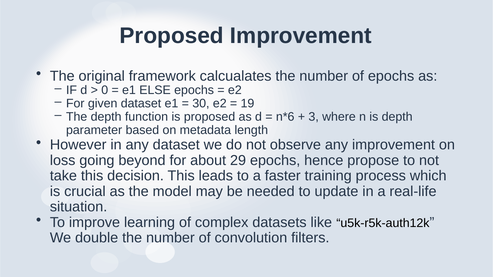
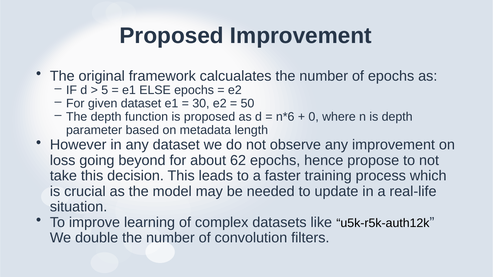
0: 0 -> 5
19: 19 -> 50
3: 3 -> 0
29: 29 -> 62
